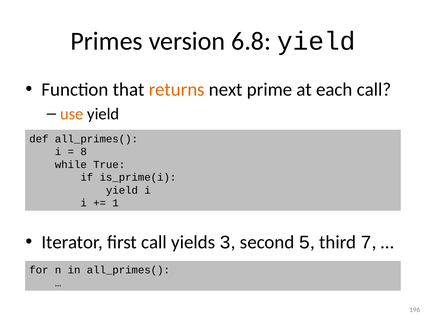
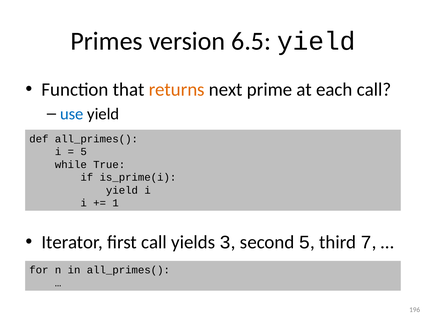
6.8: 6.8 -> 6.5
use colour: orange -> blue
8 at (84, 152): 8 -> 5
